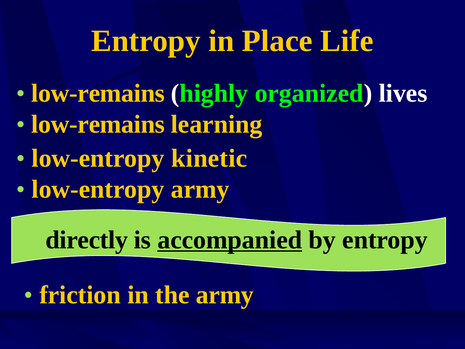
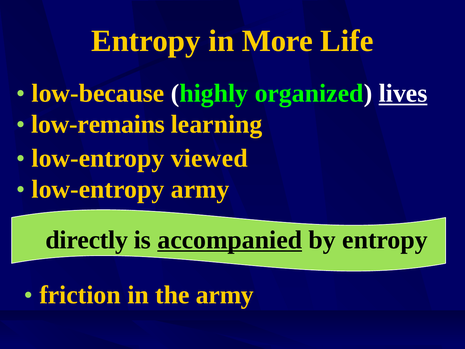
Place: Place -> More
low-remains at (98, 93): low-remains -> low-because
lives underline: none -> present
kinetic: kinetic -> viewed
